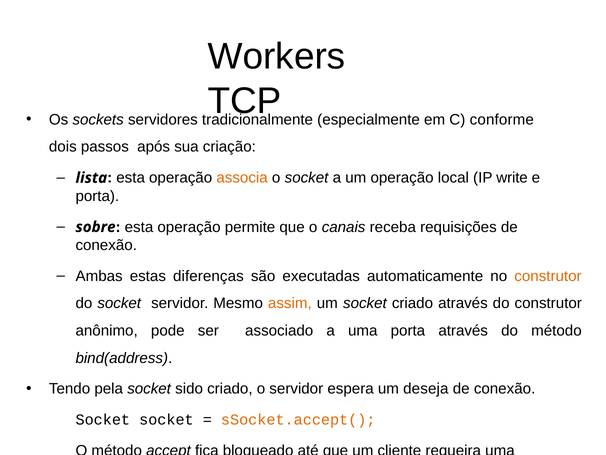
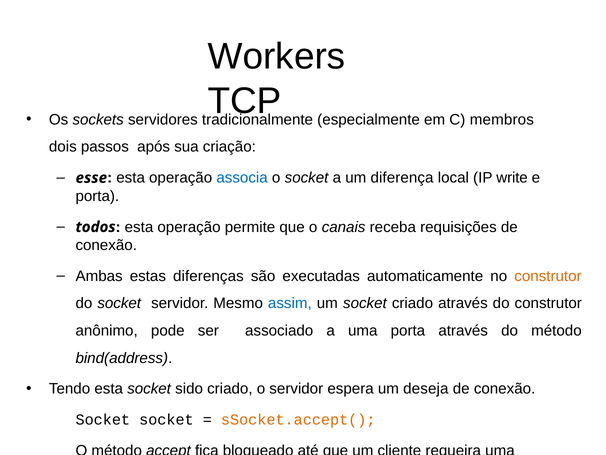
conforme: conforme -> membros
lista: lista -> esse
associa colour: orange -> blue
um operação: operação -> diferença
sobre: sobre -> todos
assim colour: orange -> blue
Tendo pela: pela -> esta
